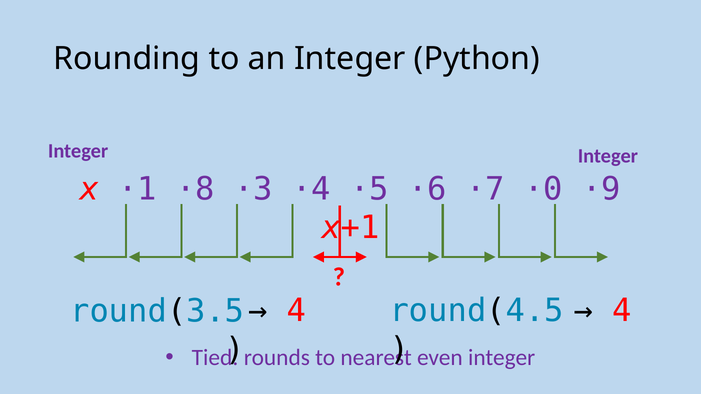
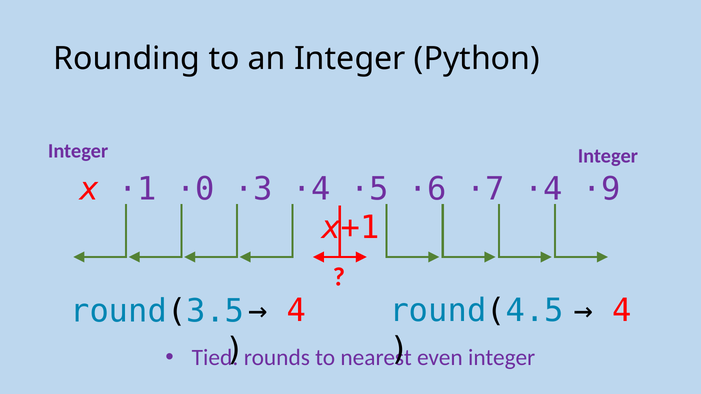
·8: ·8 -> ·0
·7 ·0: ·0 -> ·4
